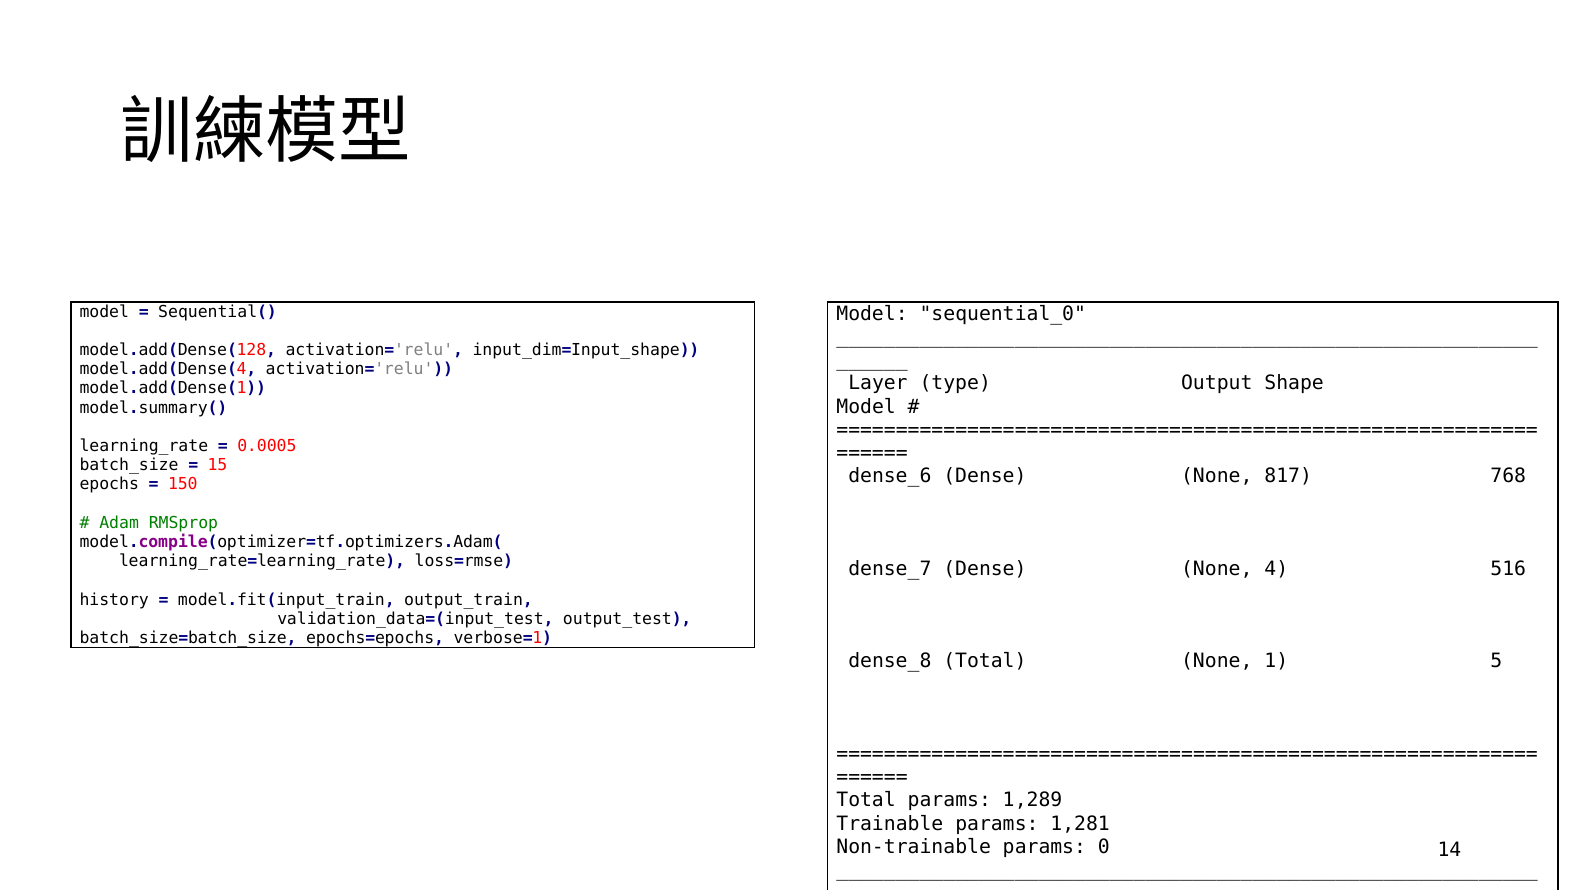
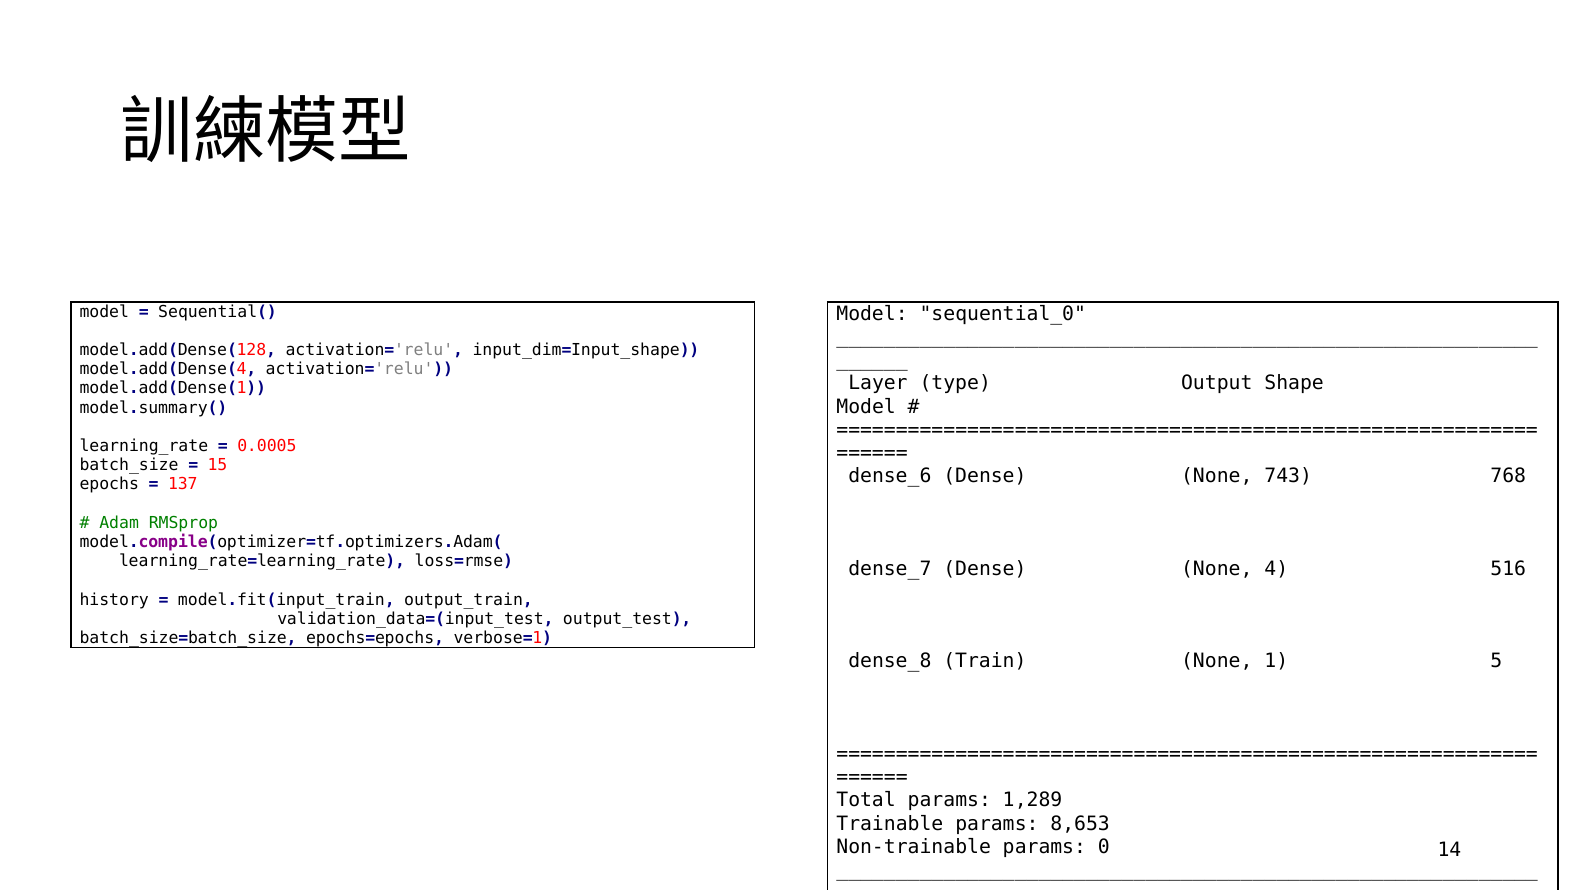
817: 817 -> 743
150: 150 -> 137
Total at (985, 661): Total -> Train
1,281: 1,281 -> 8,653
